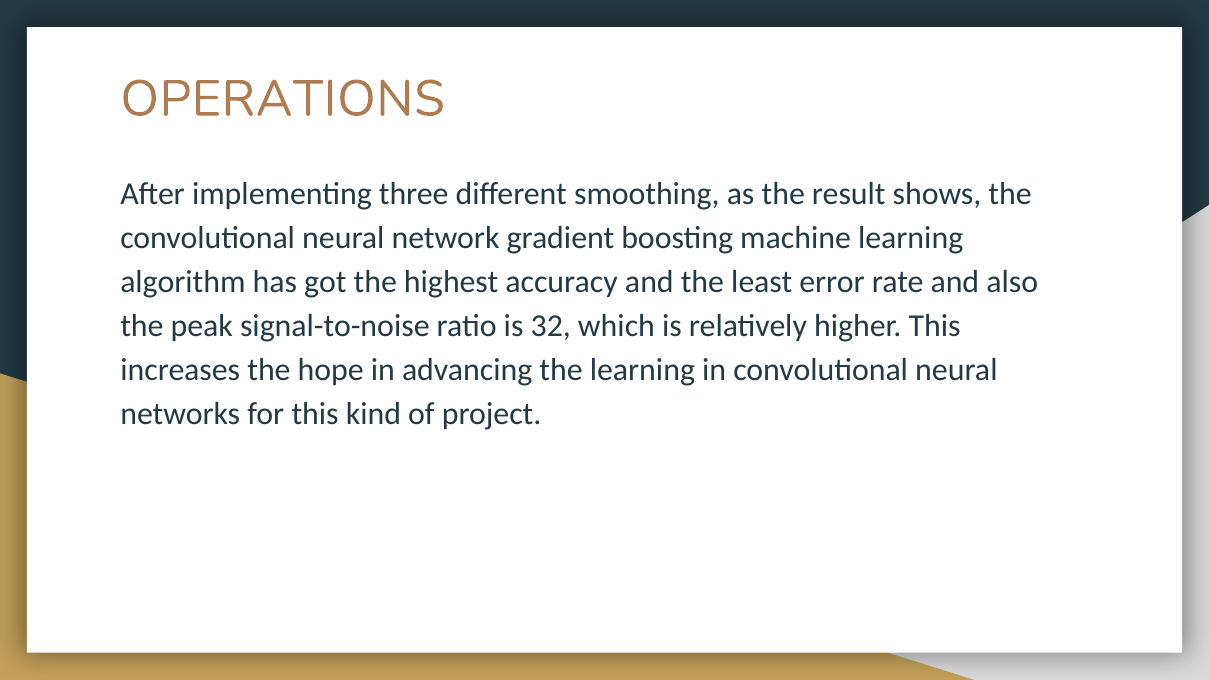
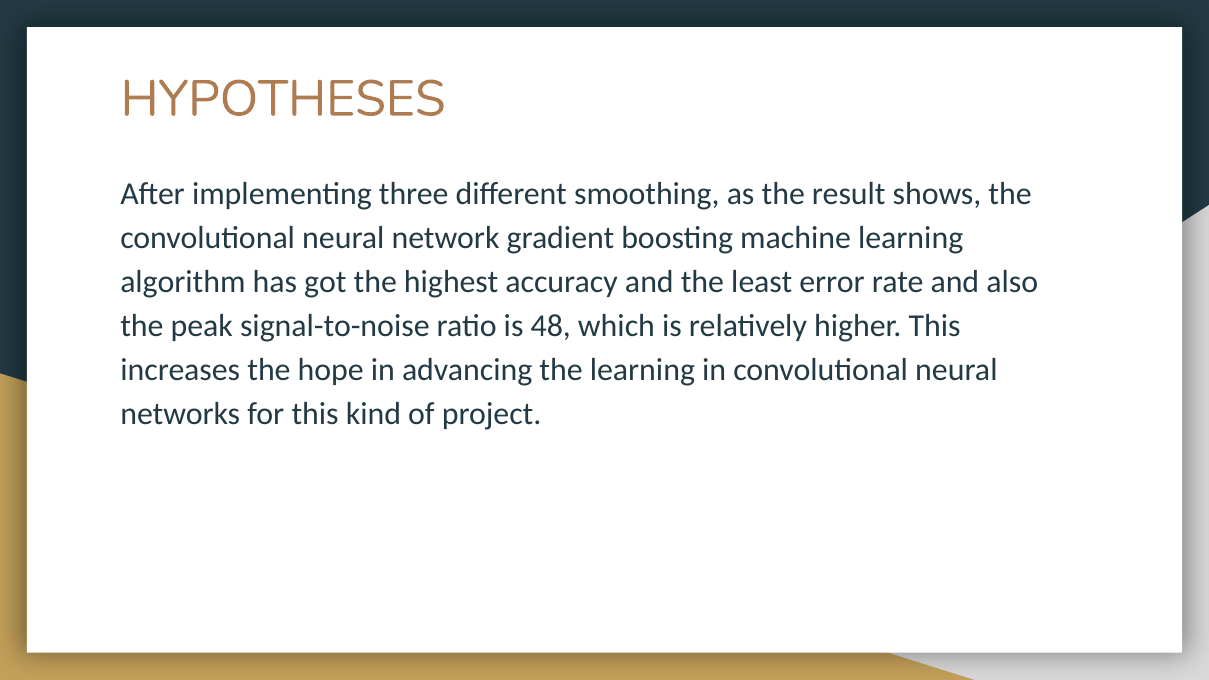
OPERATIONS: OPERATIONS -> HYPOTHESES
32: 32 -> 48
